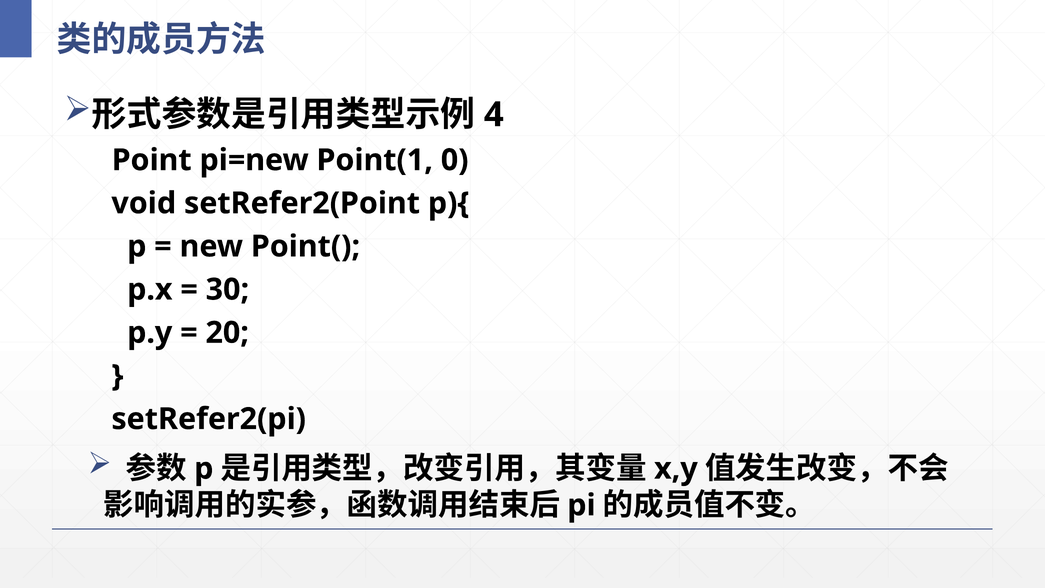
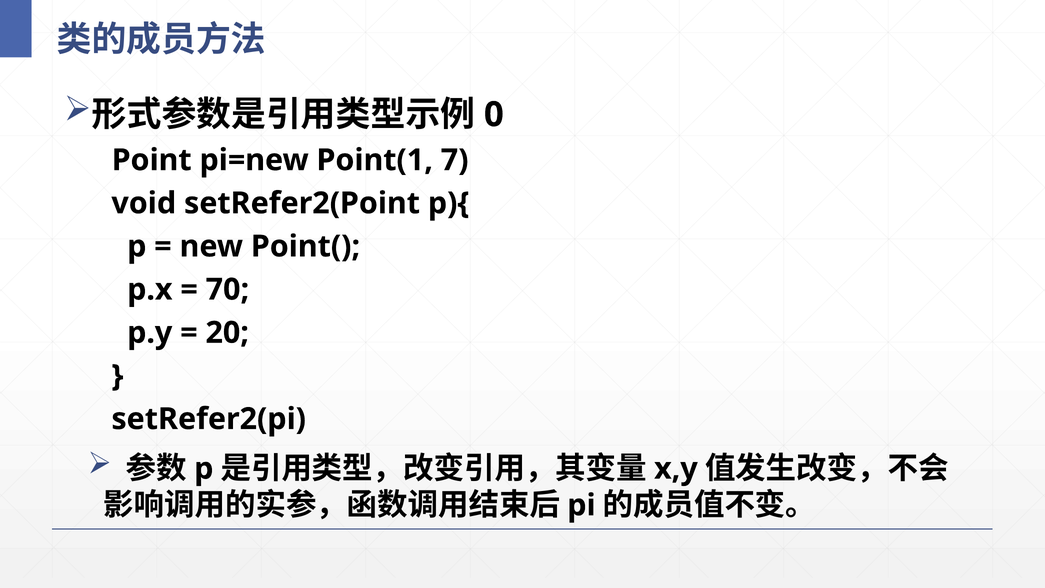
4: 4 -> 0
0: 0 -> 7
30: 30 -> 70
